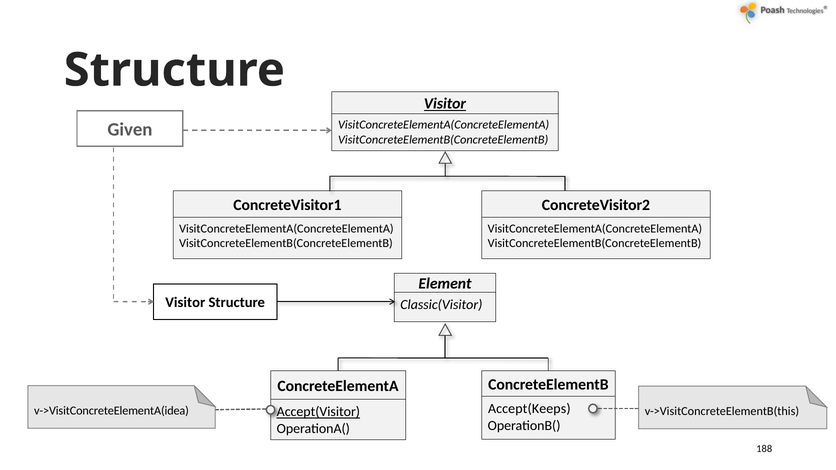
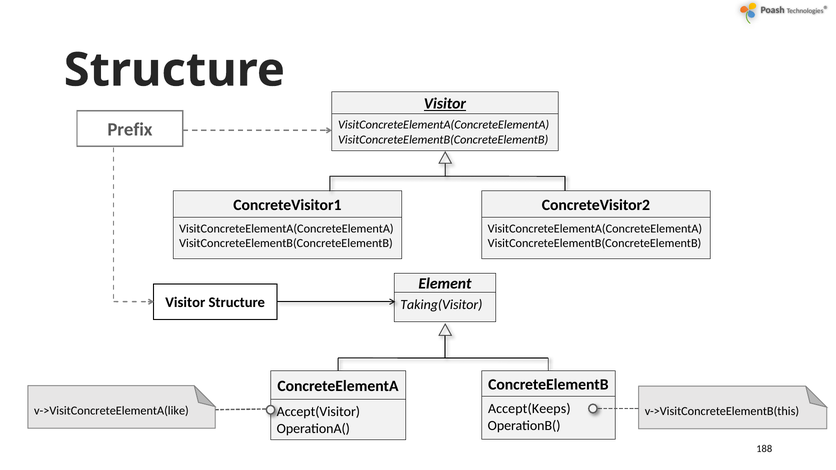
Given: Given -> Prefix
Classic(Visitor: Classic(Visitor -> Taking(Visitor
v->VisitConcreteElementA(idea: v->VisitConcreteElementA(idea -> v->VisitConcreteElementA(like
Accept(Visitor underline: present -> none
